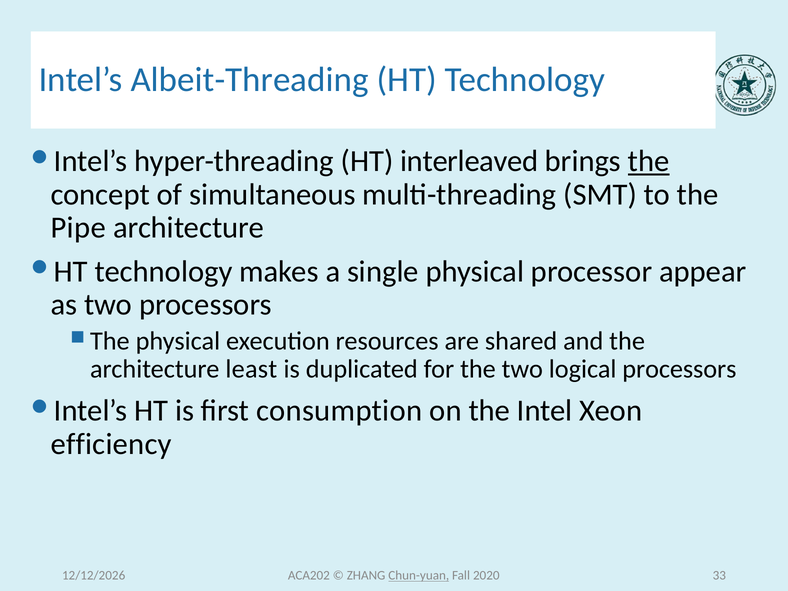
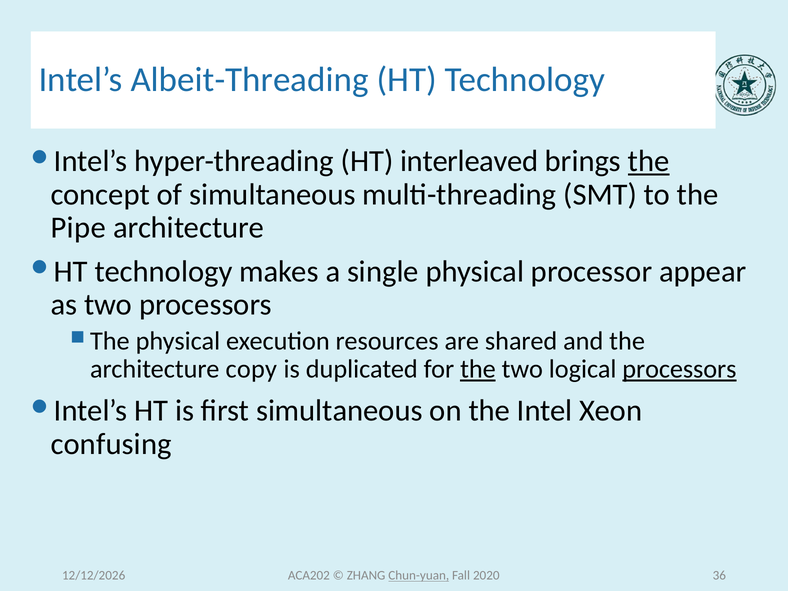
least: least -> copy
the at (478, 369) underline: none -> present
processors at (679, 369) underline: none -> present
first consumption: consumption -> simultaneous
efficiency: efficiency -> confusing
33: 33 -> 36
